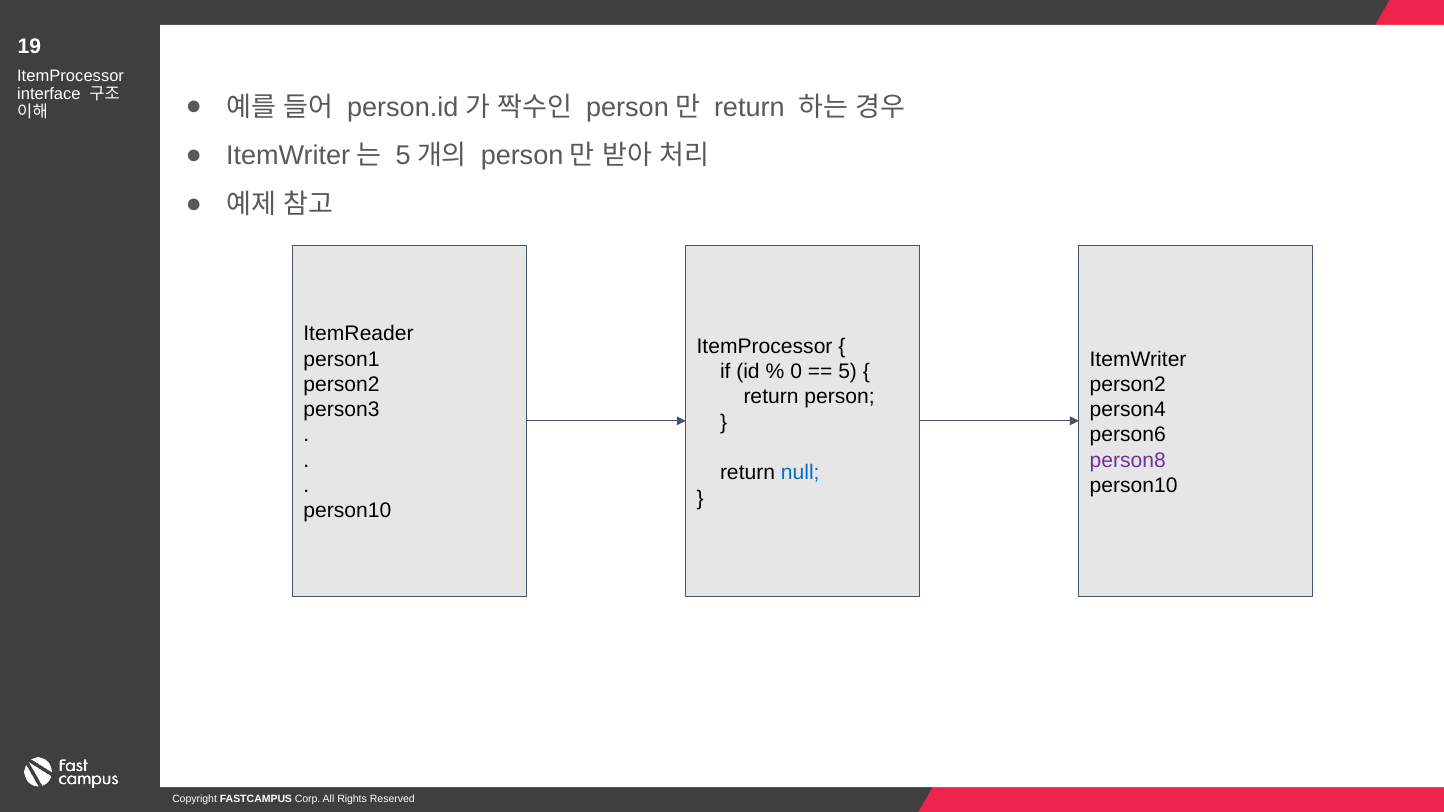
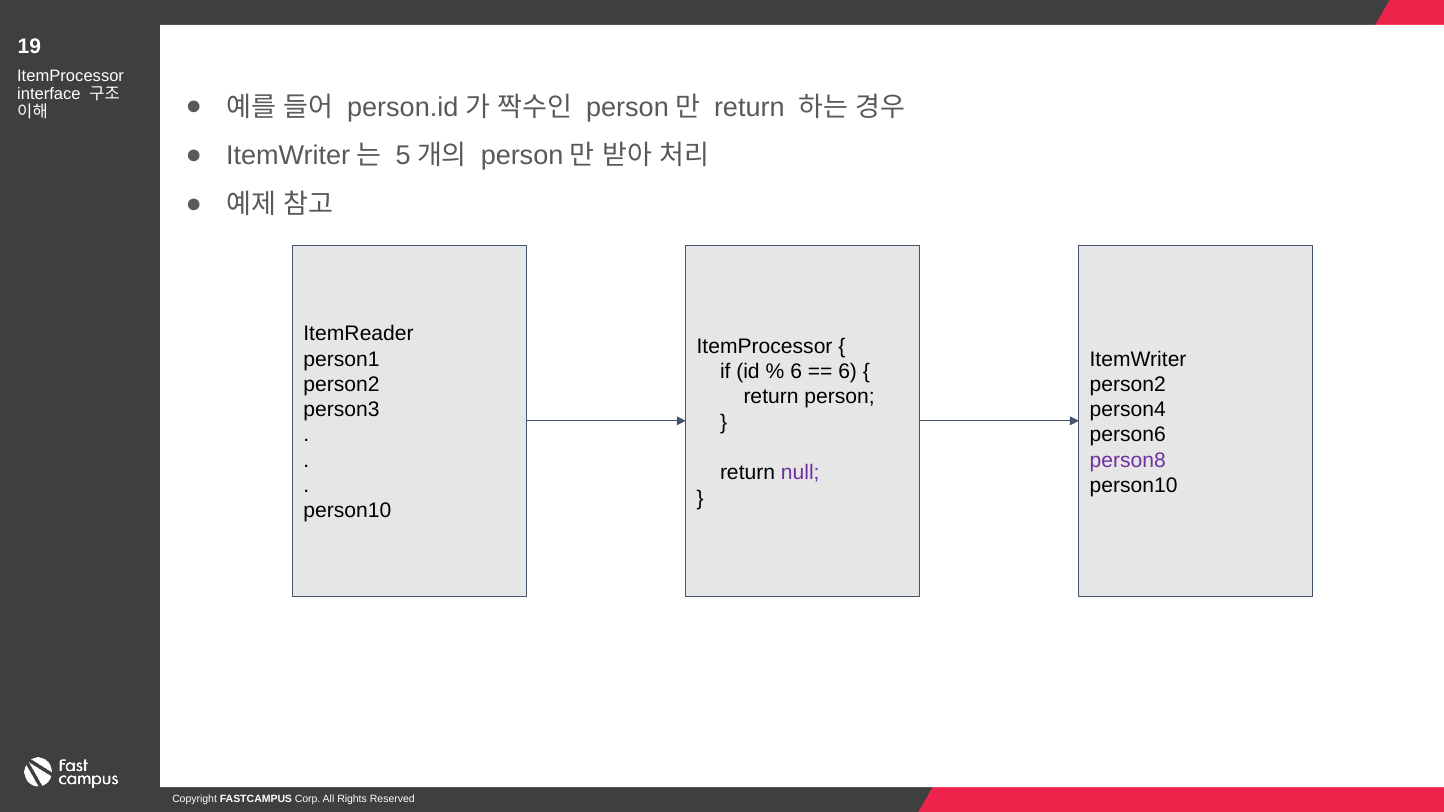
0 at (796, 372): 0 -> 6
5 at (848, 372): 5 -> 6
null colour: blue -> purple
